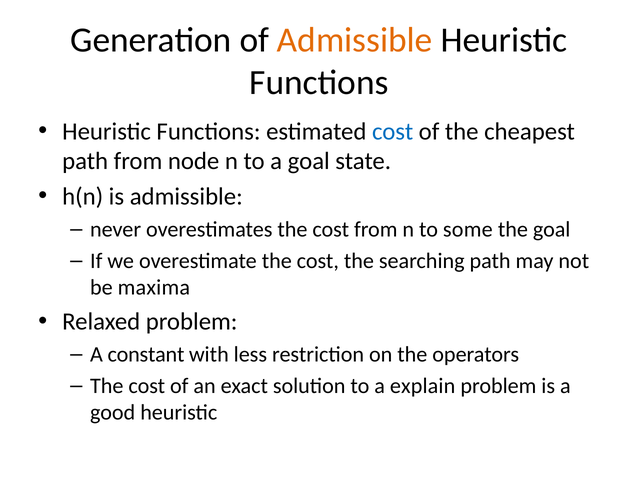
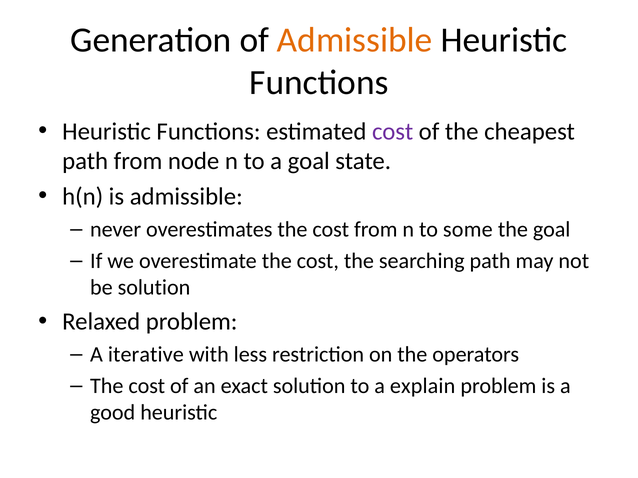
cost at (393, 131) colour: blue -> purple
be maxima: maxima -> solution
constant: constant -> iterative
